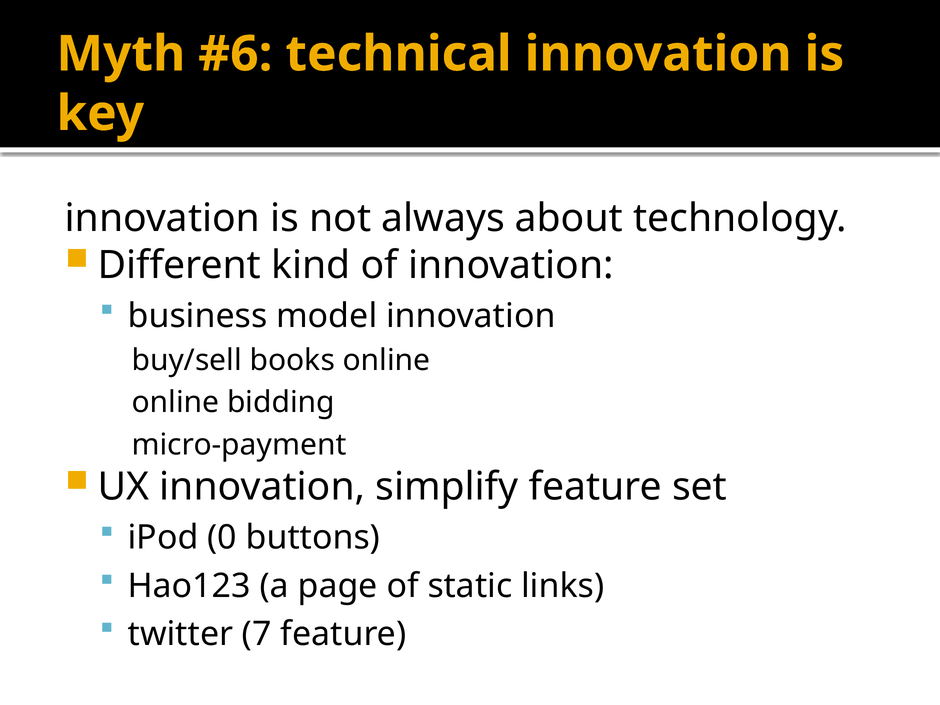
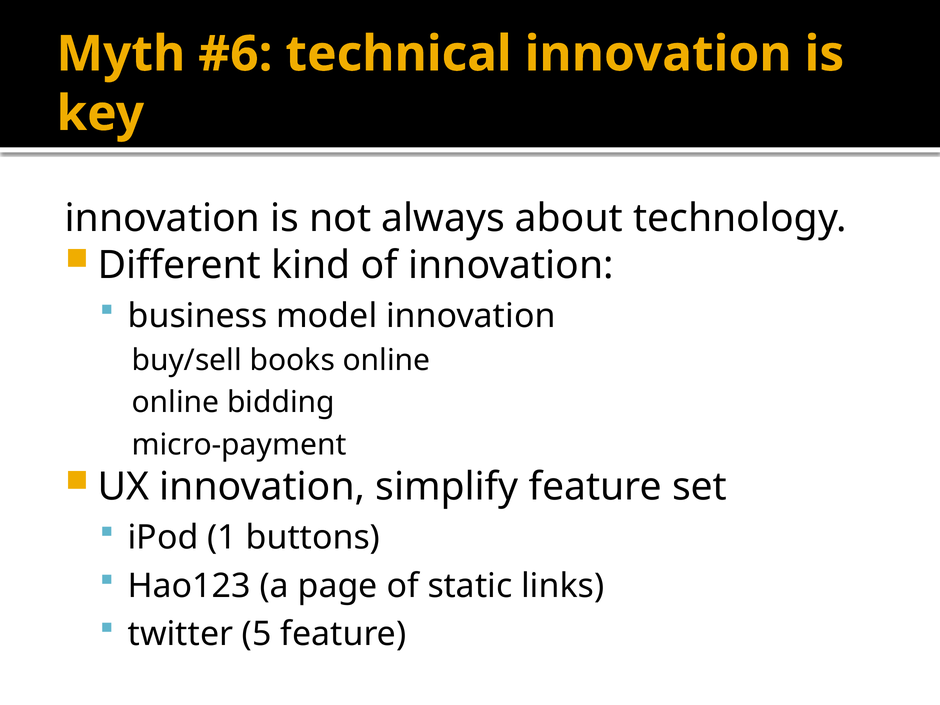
0: 0 -> 1
7: 7 -> 5
